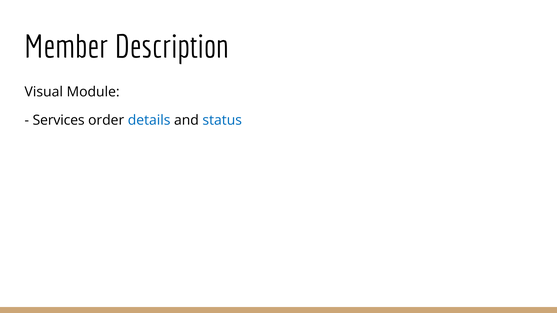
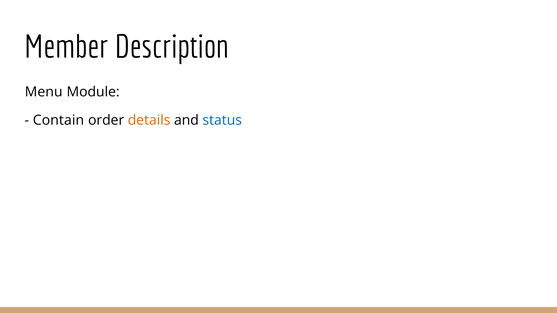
Visual: Visual -> Menu
Services: Services -> Contain
details colour: blue -> orange
